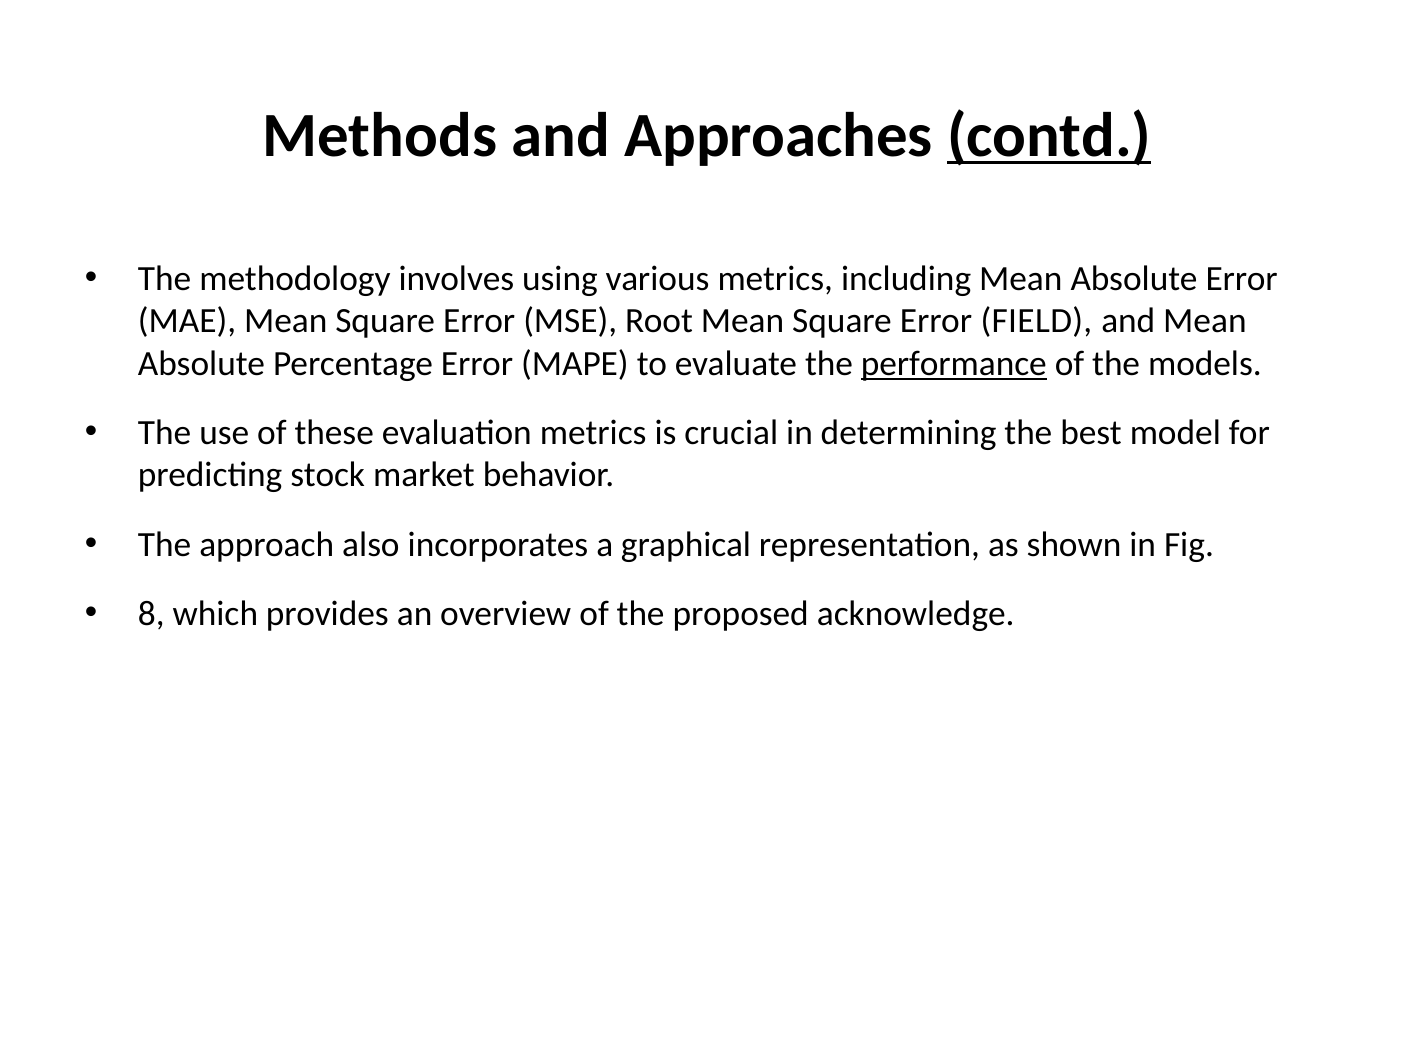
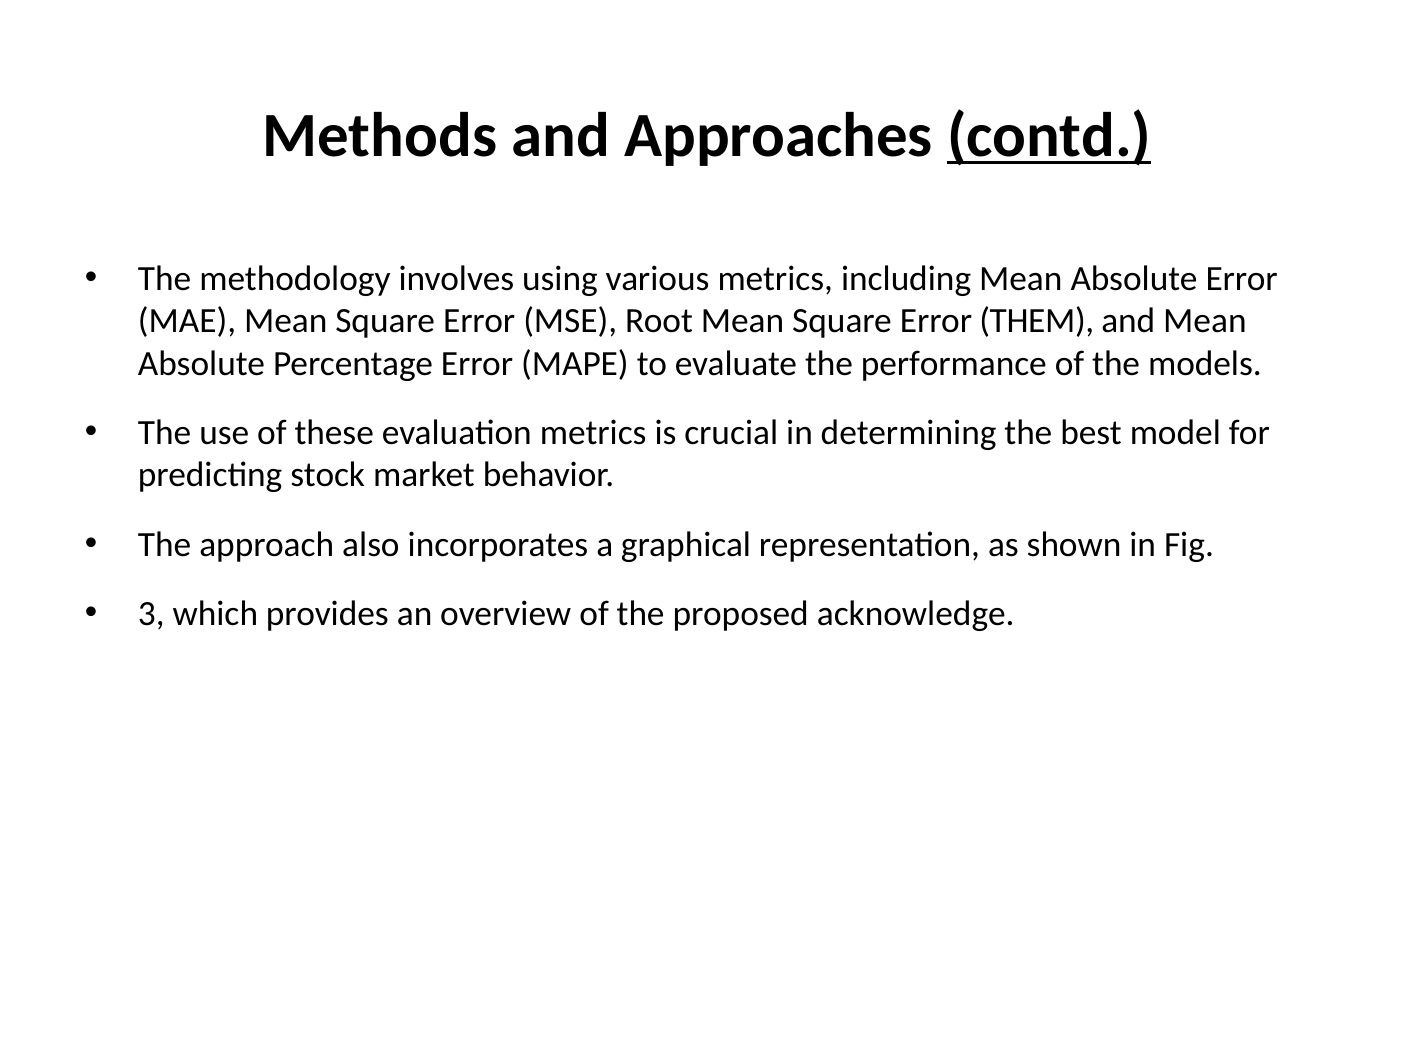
FIELD: FIELD -> THEM
performance underline: present -> none
8: 8 -> 3
